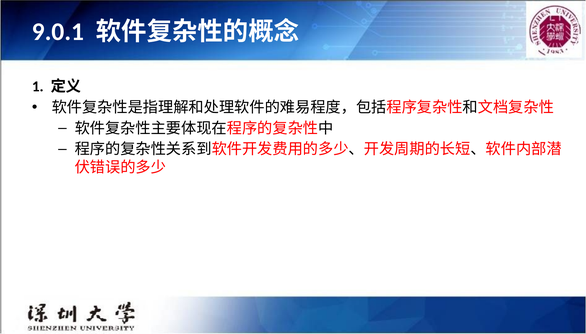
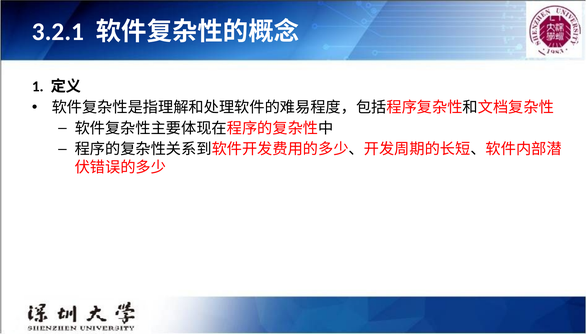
9.0.1: 9.0.1 -> 3.2.1
